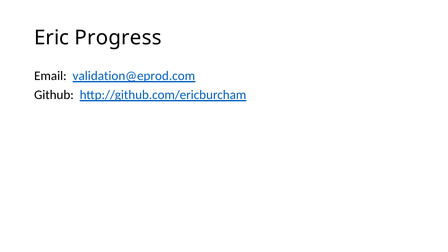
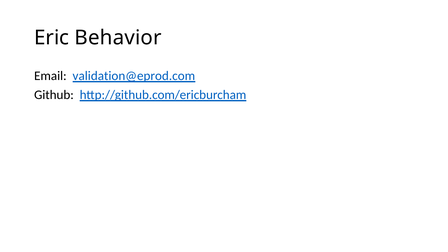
Progress: Progress -> Behavior
